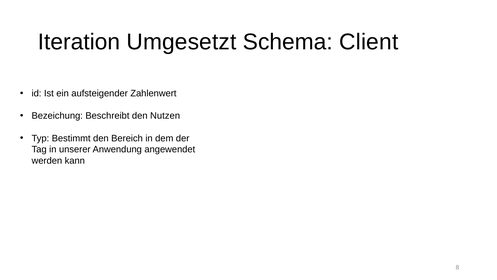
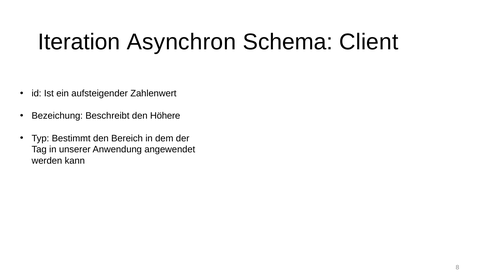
Umgesetzt: Umgesetzt -> Asynchron
Nutzen: Nutzen -> Höhere
